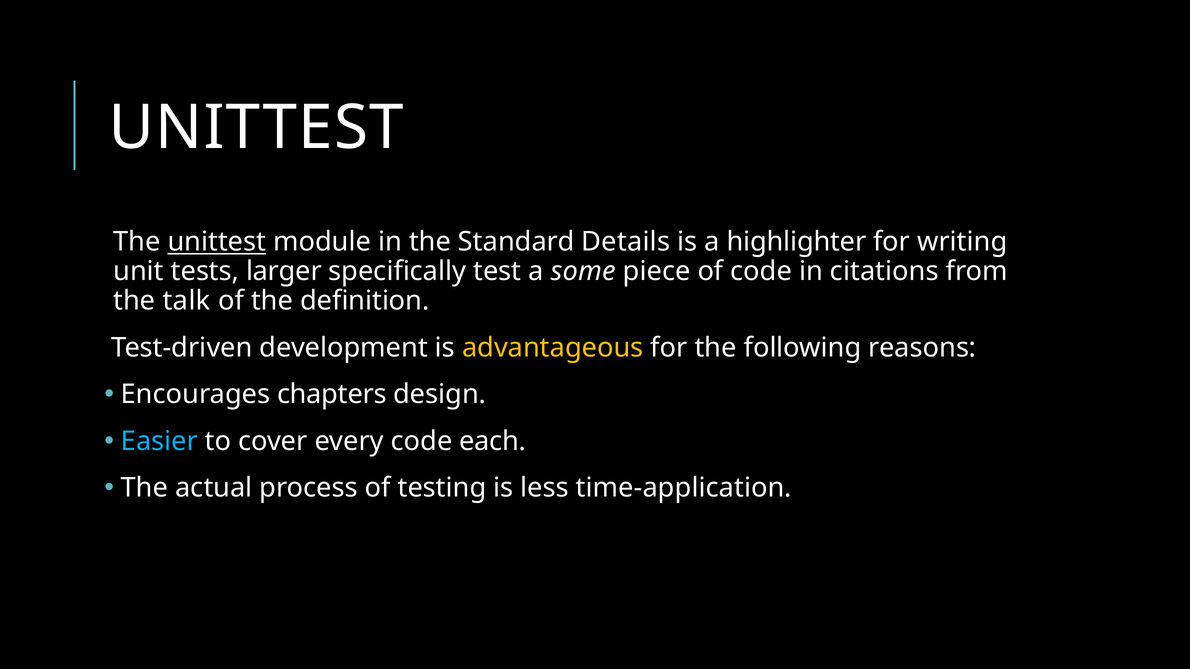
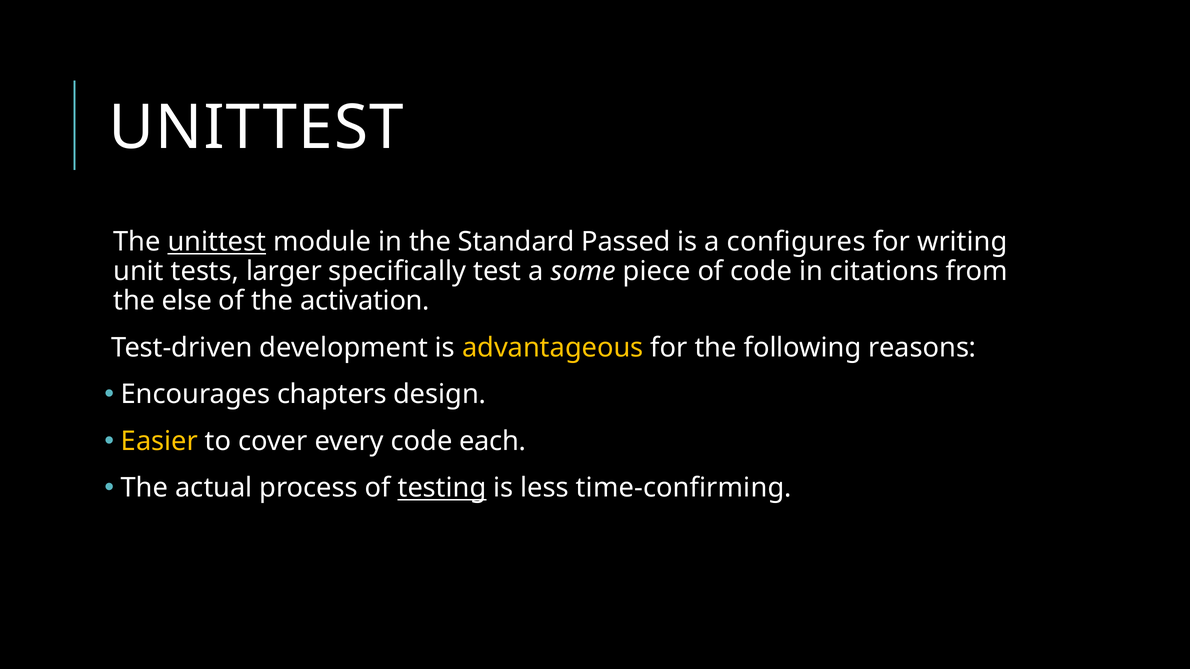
Details: Details -> Passed
highlighter: highlighter -> configures
talk: talk -> else
definition: definition -> activation
Easier colour: light blue -> yellow
testing underline: none -> present
time-application: time-application -> time-confirming
